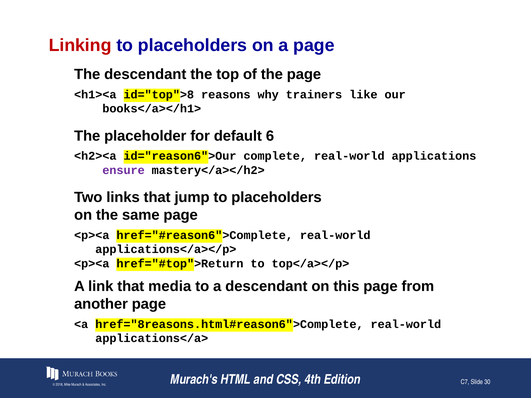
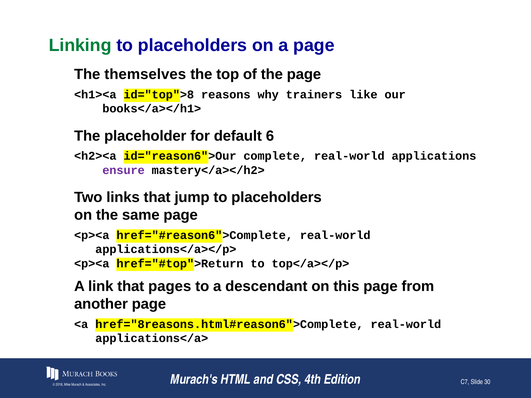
Linking colour: red -> green
The descendant: descendant -> themselves
media: media -> pages
